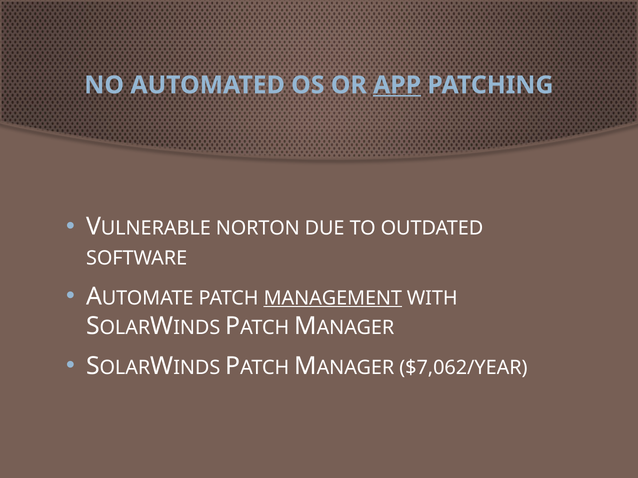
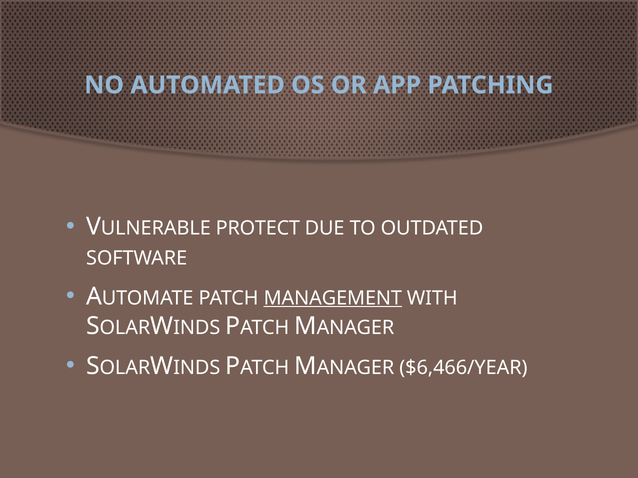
APP underline: present -> none
NORTON: NORTON -> PROTECT
$7,062/YEAR: $7,062/YEAR -> $6,466/YEAR
